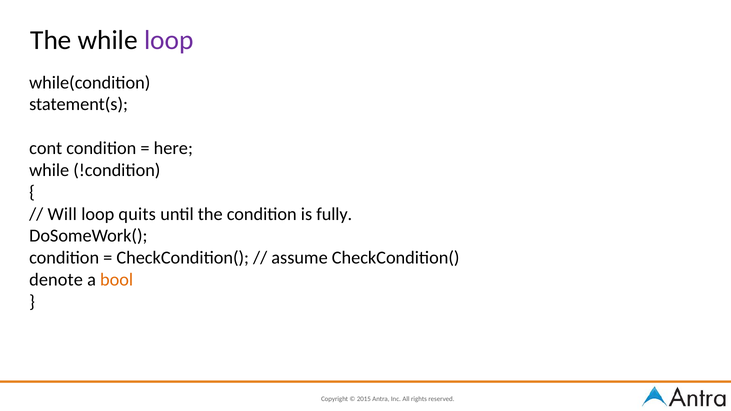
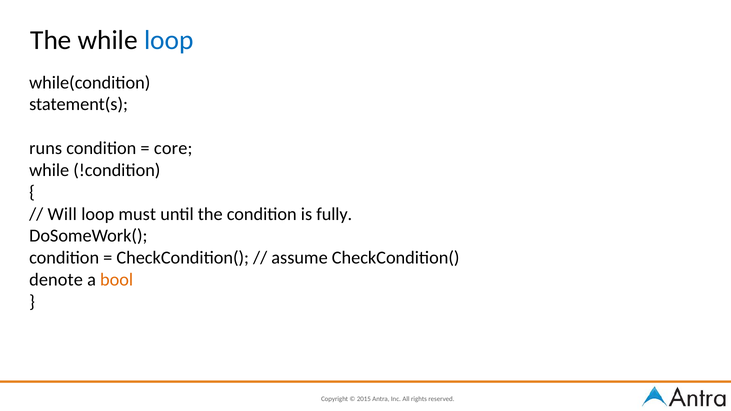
loop at (169, 40) colour: purple -> blue
cont: cont -> runs
here: here -> core
quits: quits -> must
